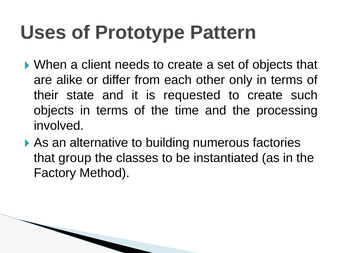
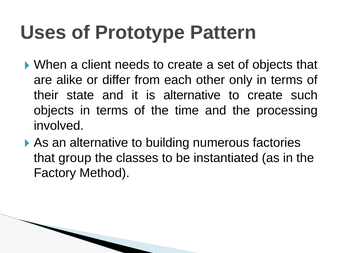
is requested: requested -> alternative
